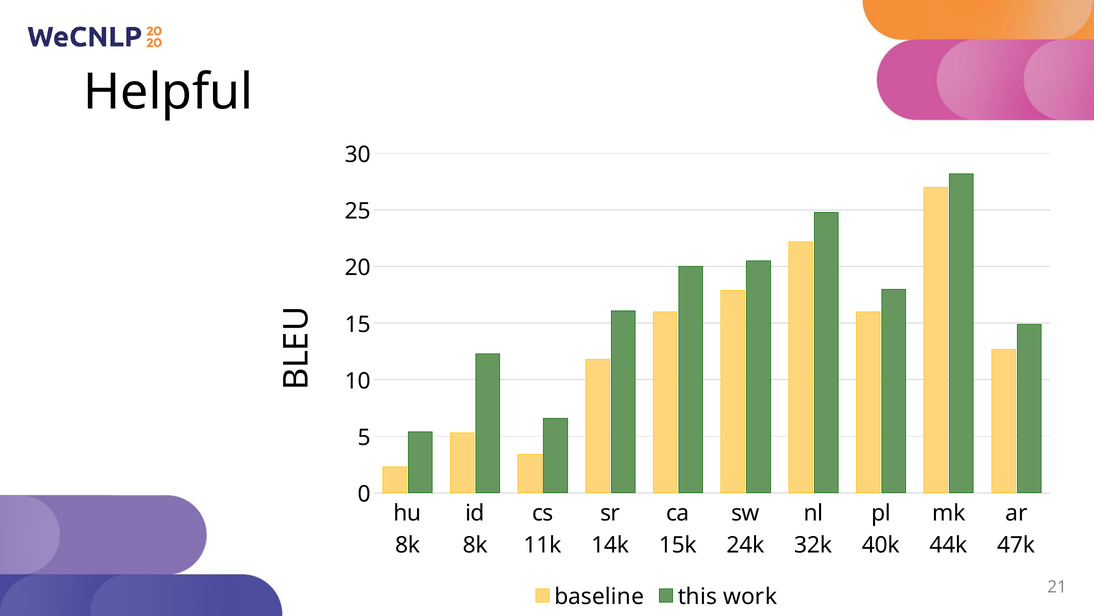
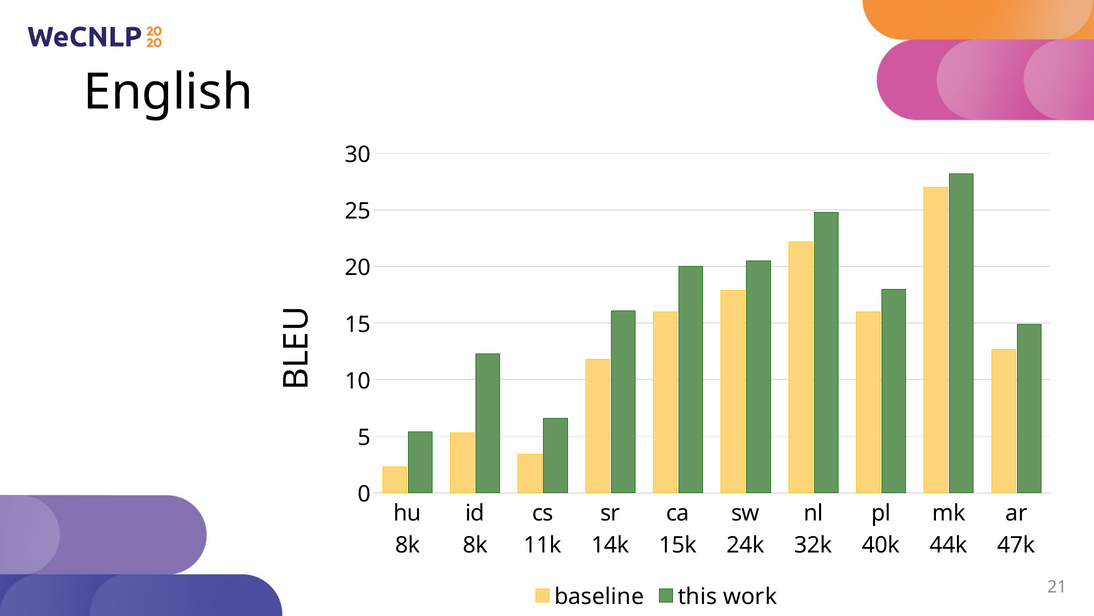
Helpful: Helpful -> English
